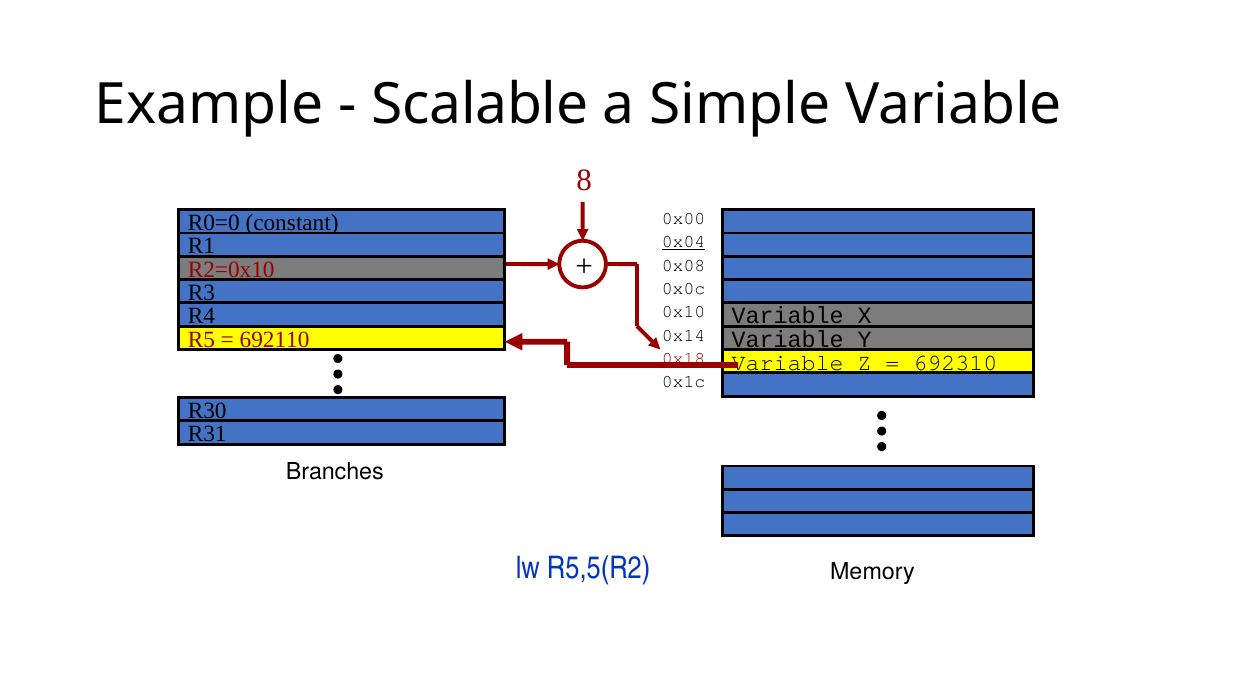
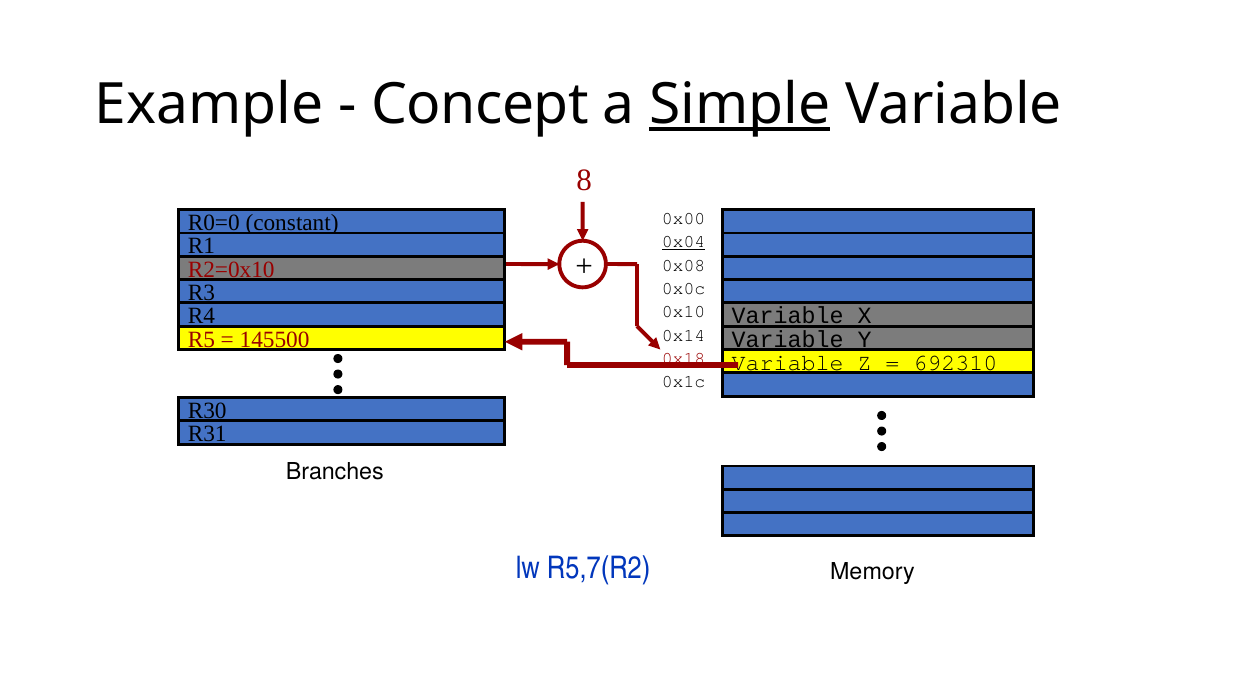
Scalable: Scalable -> Concept
Simple underline: none -> present
692110: 692110 -> 145500
R5,5(R2: R5,5(R2 -> R5,7(R2
